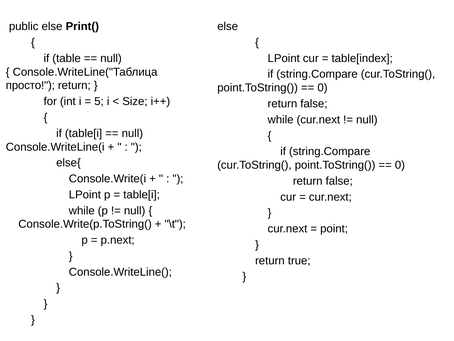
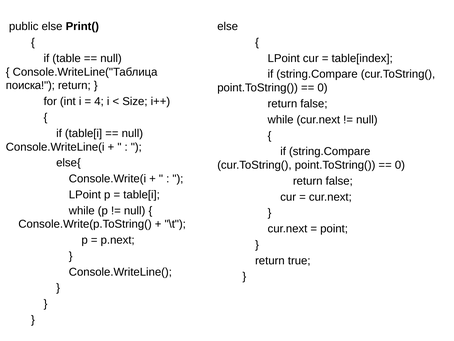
просто: просто -> поиска
5: 5 -> 4
